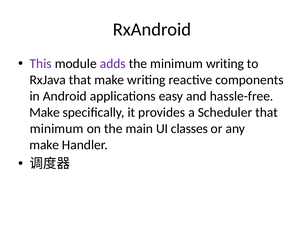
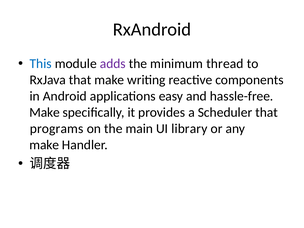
This colour: purple -> blue
minimum writing: writing -> thread
minimum at (57, 129): minimum -> programs
classes: classes -> library
